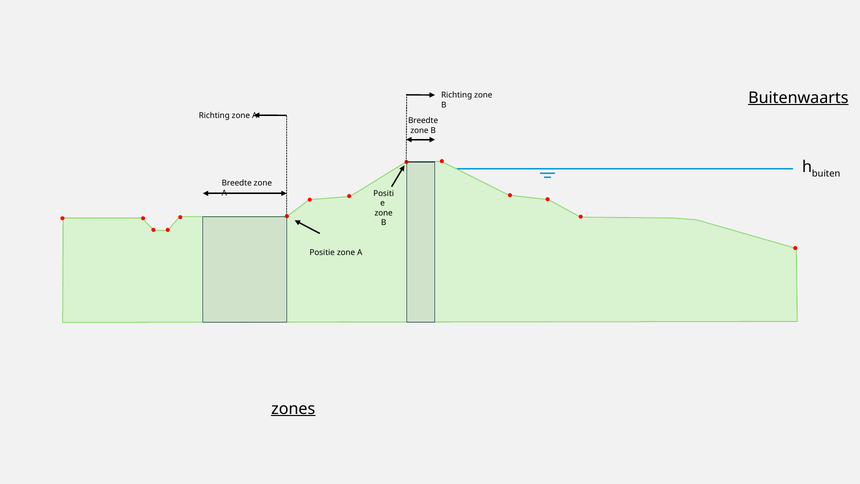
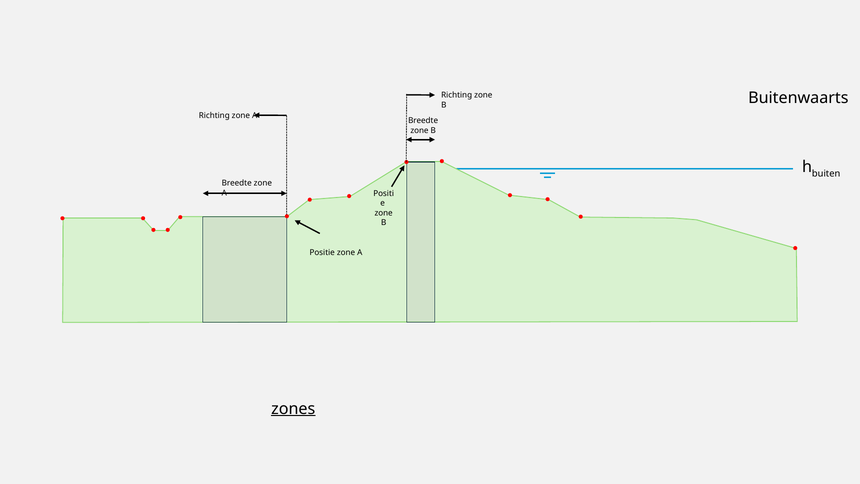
Buitenwaarts underline: present -> none
